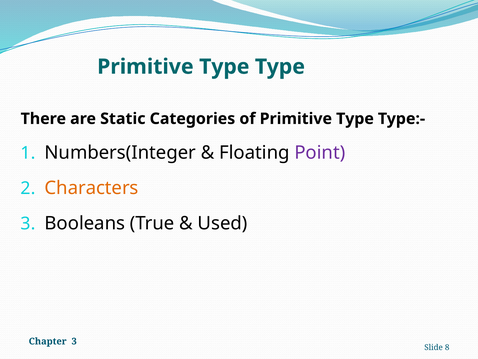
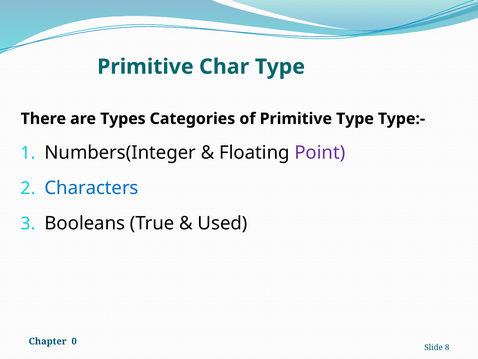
Type at (224, 67): Type -> Char
Static: Static -> Types
Characters colour: orange -> blue
Chapter 3: 3 -> 0
